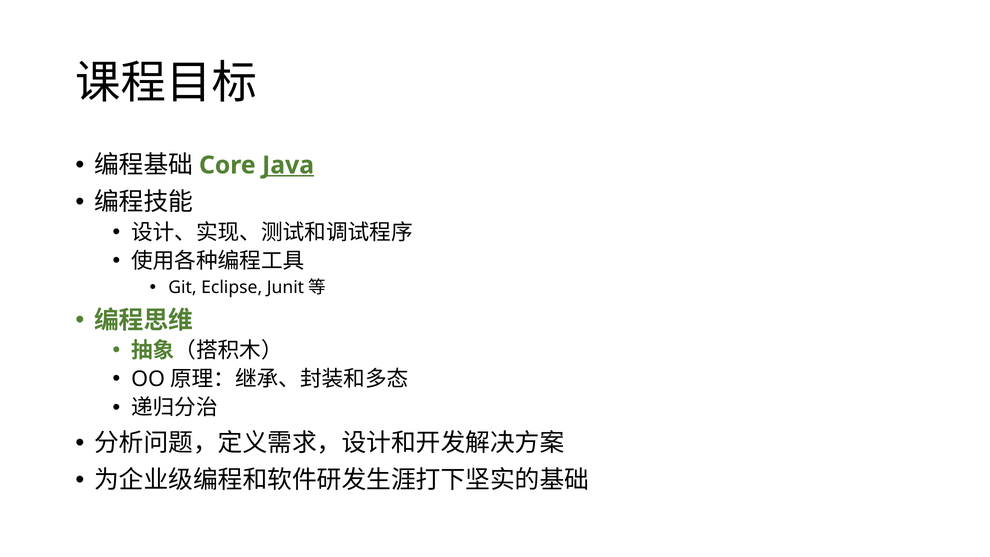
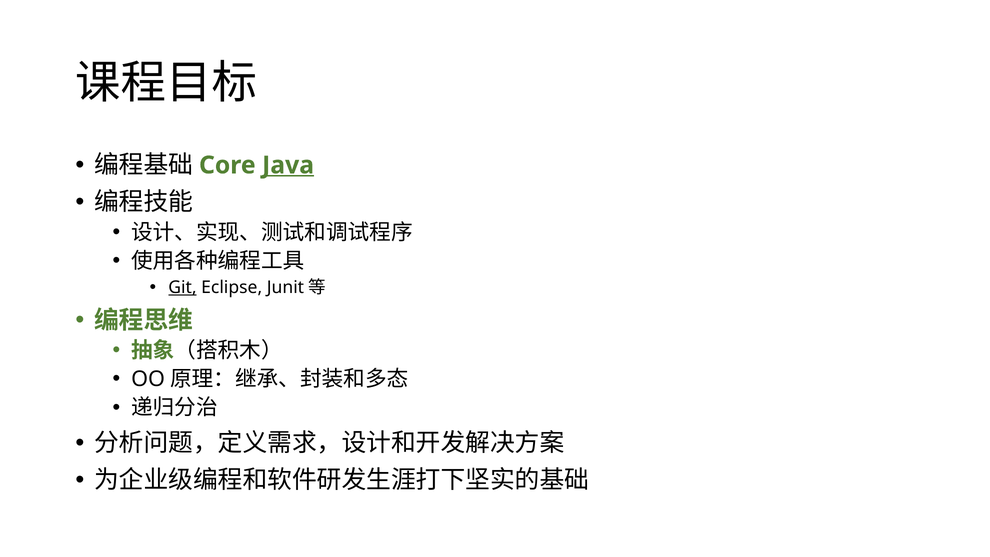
Git underline: none -> present
